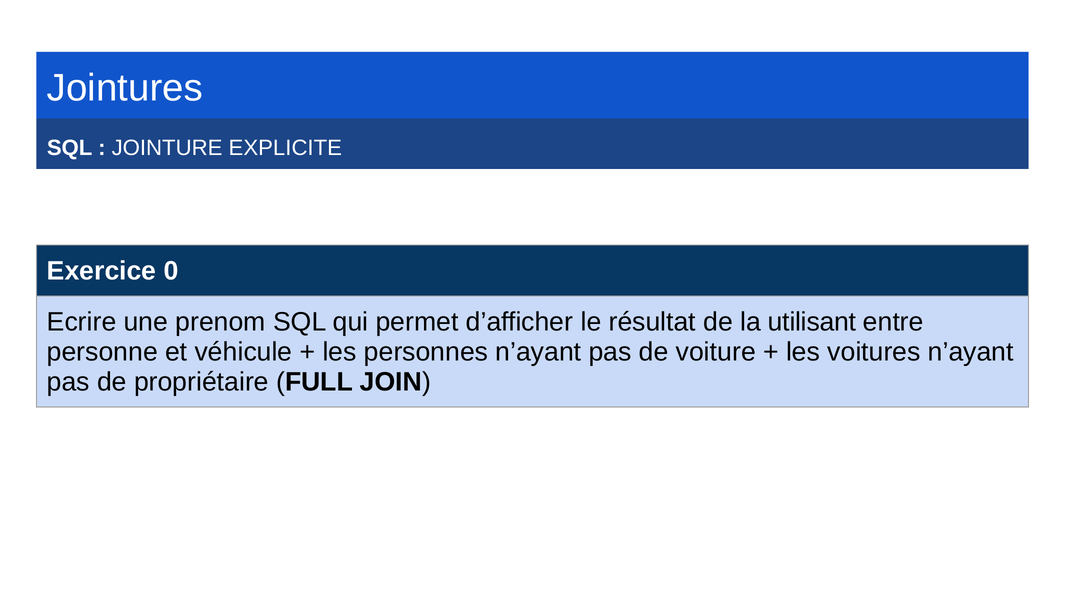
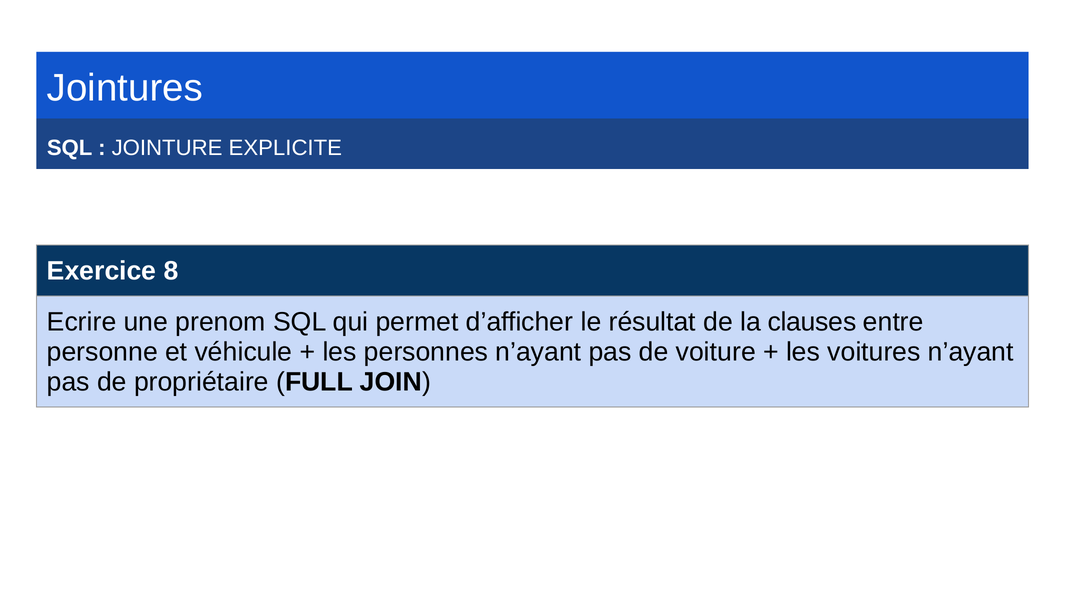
0: 0 -> 8
utilisant: utilisant -> clauses
